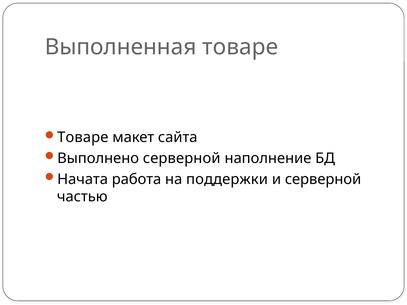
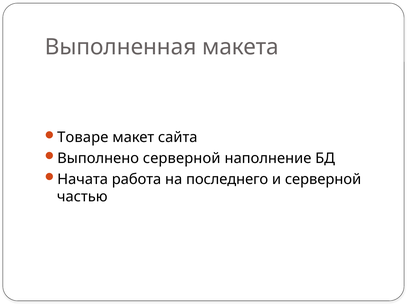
Выполненная товаре: товаре -> макета
поддержки: поддержки -> последнего
